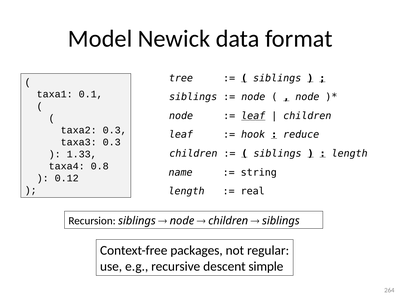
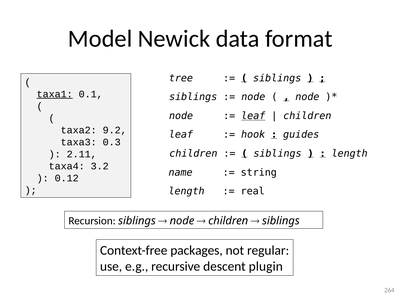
taxa1 underline: none -> present
taxa2 0.3: 0.3 -> 9.2
reduce: reduce -> guides
1.33: 1.33 -> 2.11
0.8: 0.8 -> 3.2
simple: simple -> plugin
